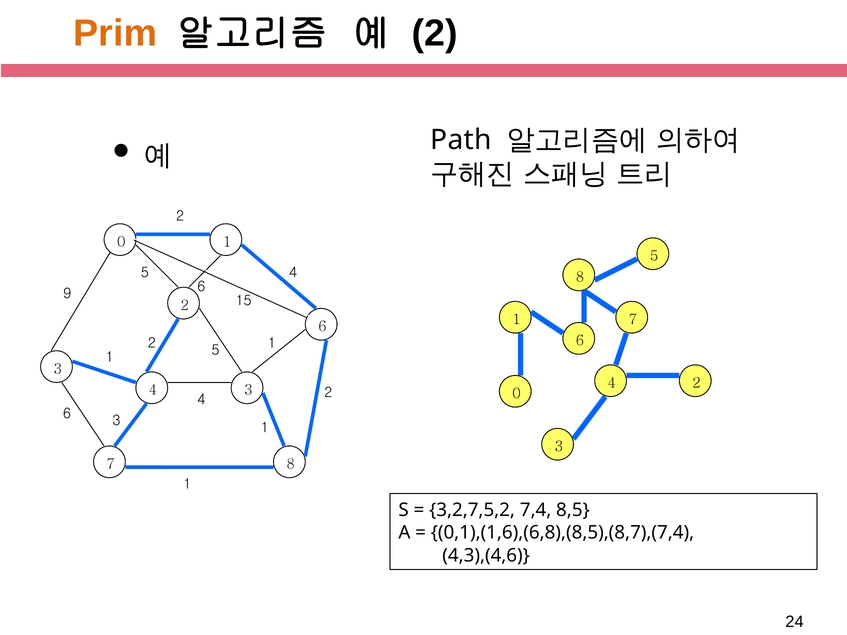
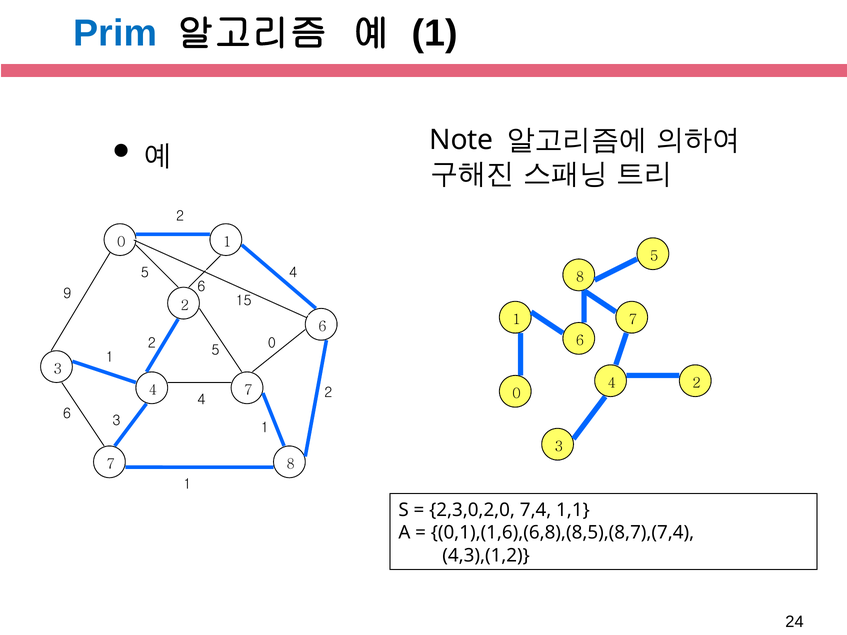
Prim colour: orange -> blue
2 at (435, 34): 2 -> 1
Path: Path -> Note
1 at (272, 343): 1 -> 0
4 3: 3 -> 7
3,2,7,5,2: 3,2,7,5,2 -> 2,3,0,2,0
8,5: 8,5 -> 1,1
4,3),(4,6: 4,3),(4,6 -> 4,3),(1,2
